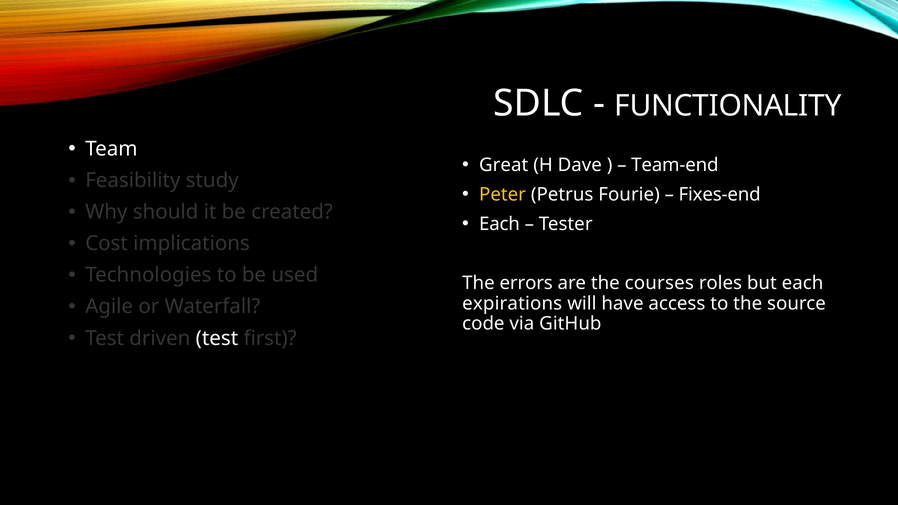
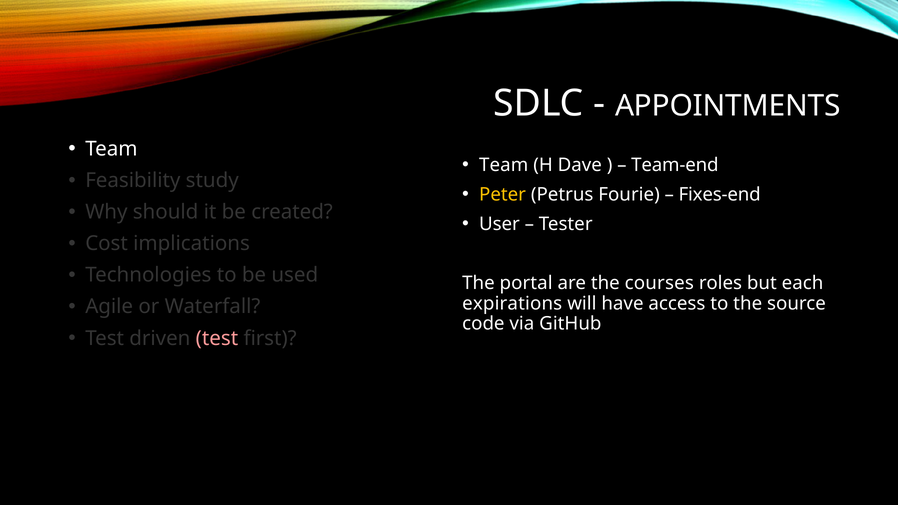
FUNCTIONALITY: FUNCTIONALITY -> APPOINTMENTS
Great at (504, 165): Great -> Team
Each at (499, 224): Each -> User
errors: errors -> portal
test at (217, 338) colour: white -> pink
